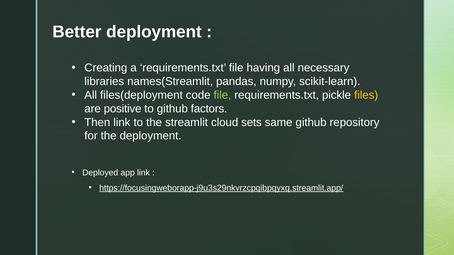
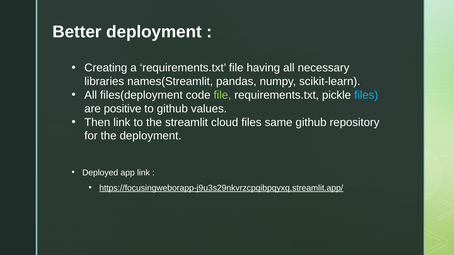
files at (366, 95) colour: yellow -> light blue
factors: factors -> values
cloud sets: sets -> files
